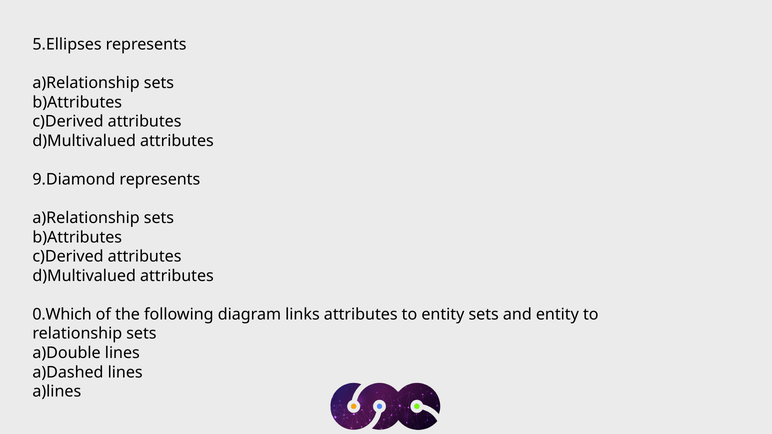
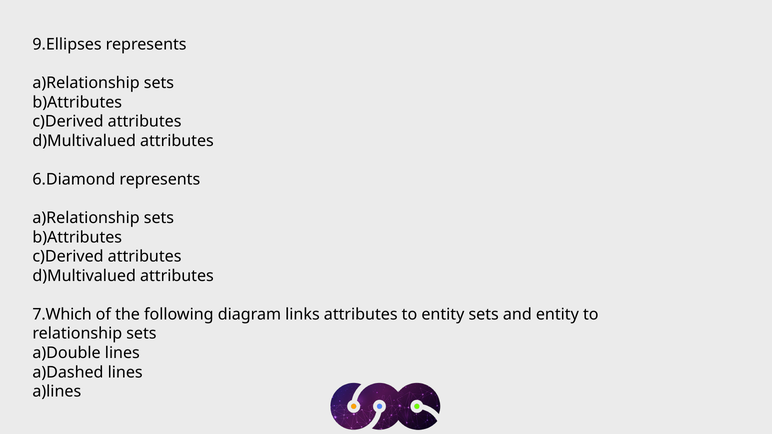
5.Ellipses: 5.Ellipses -> 9.Ellipses
9.Diamond: 9.Diamond -> 6.Diamond
0.Which: 0.Which -> 7.Which
